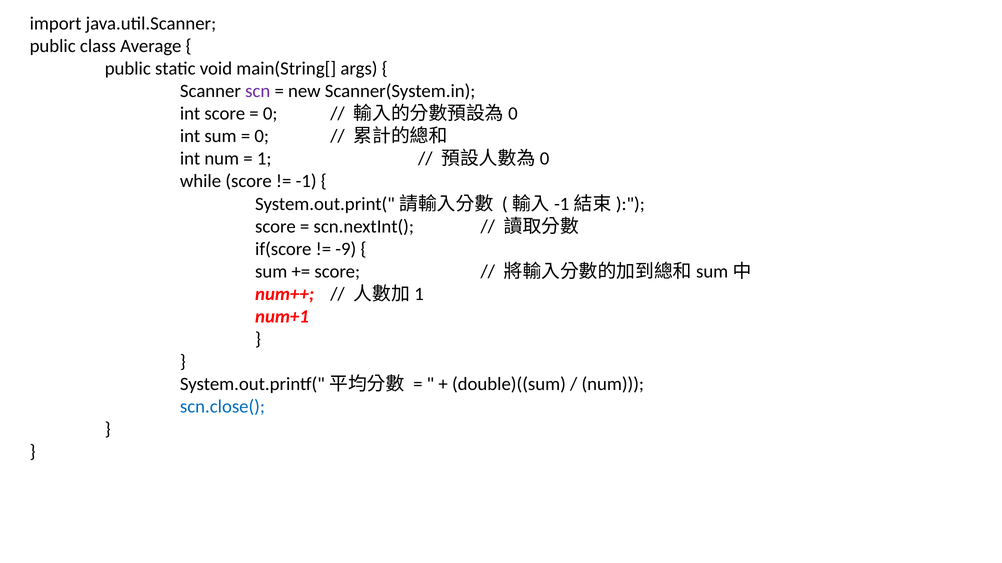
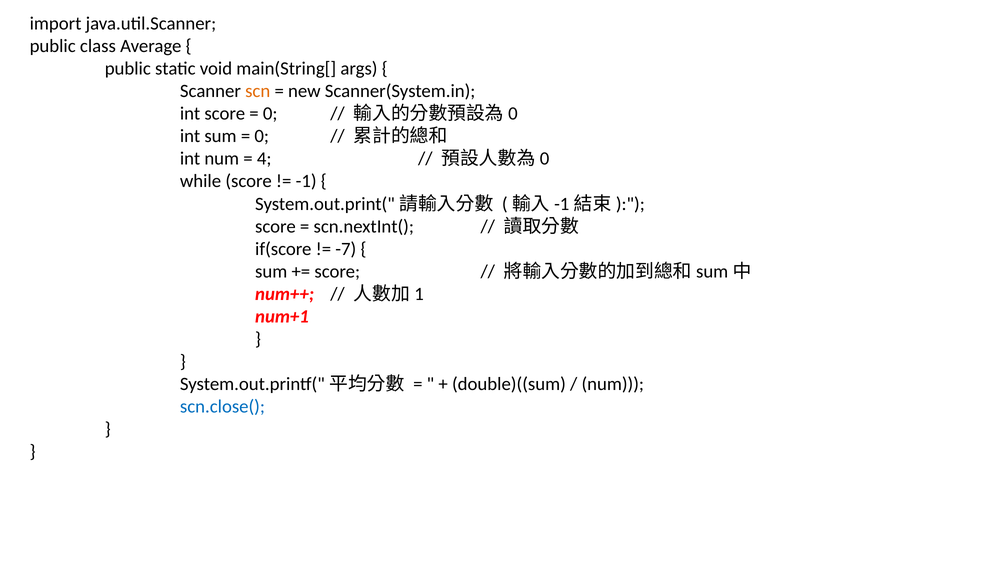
scn colour: purple -> orange
1: 1 -> 4
-9: -9 -> -7
